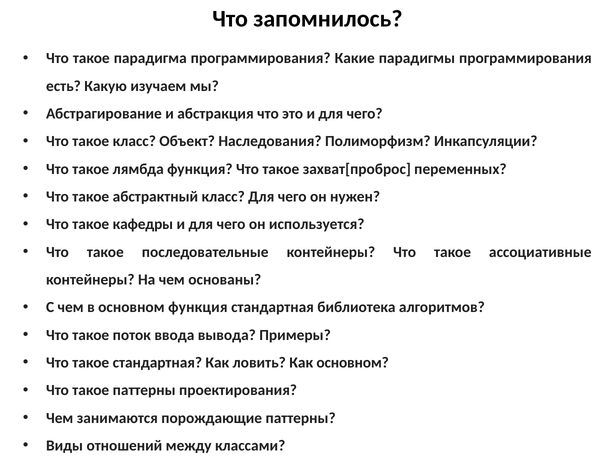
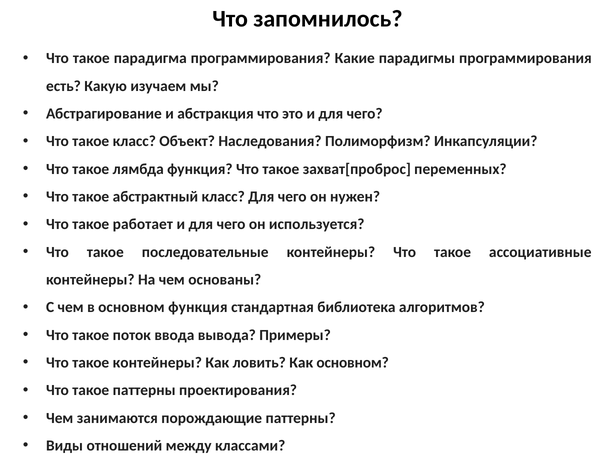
кафедры: кафедры -> работает
такое стандартная: стандартная -> контейнеры
